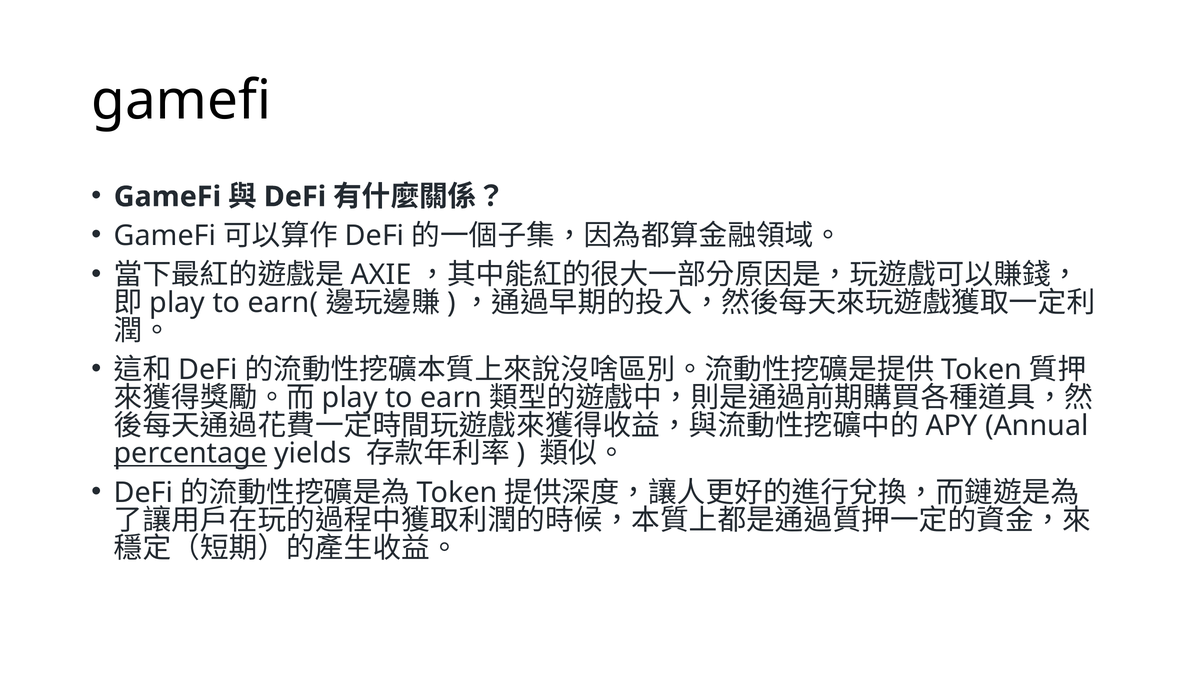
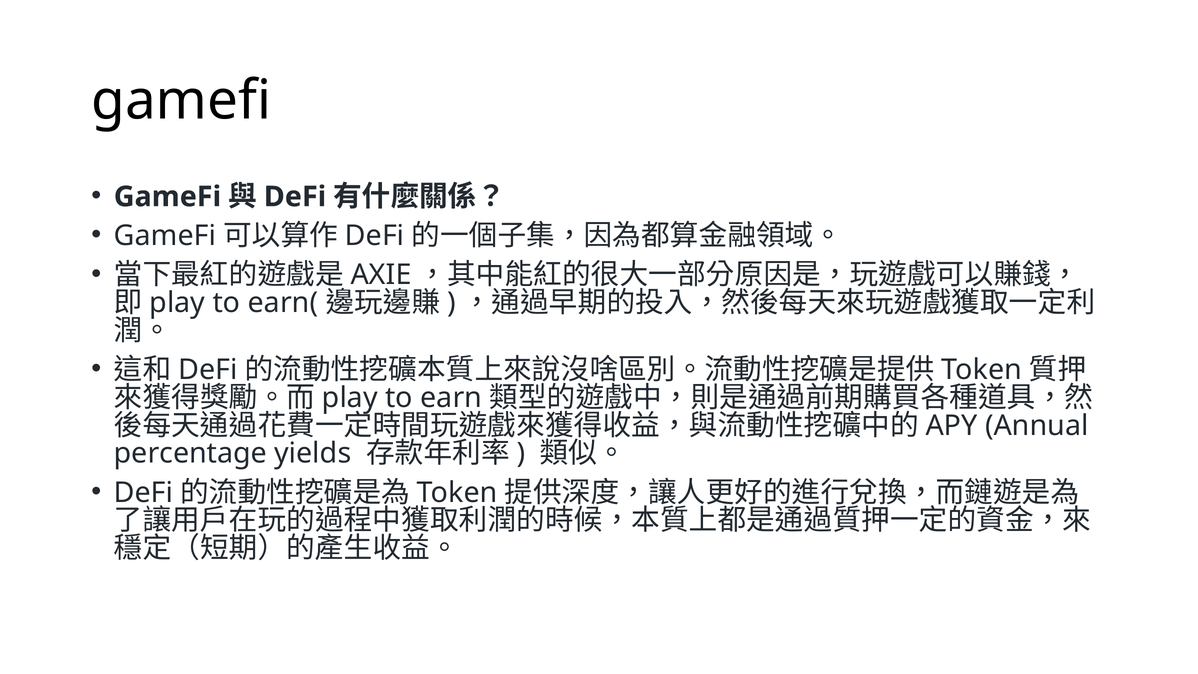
percentage underline: present -> none
